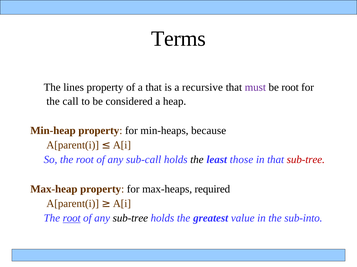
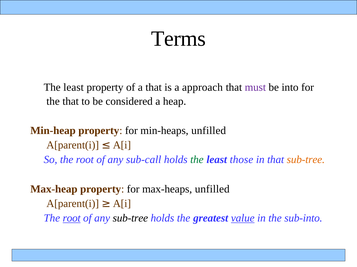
lines at (74, 88): lines -> least
recursive: recursive -> approach
be root: root -> into
the call: call -> that
min-heaps because: because -> unfilled
the at (197, 160) colour: black -> green
sub-tree at (306, 160) colour: red -> orange
max-heaps required: required -> unfilled
value underline: none -> present
